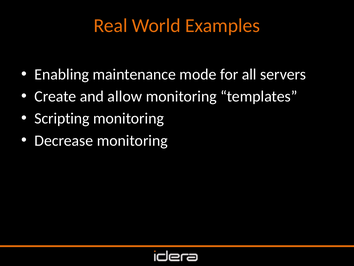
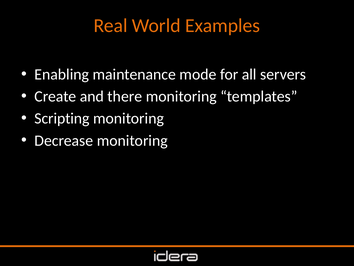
allow: allow -> there
